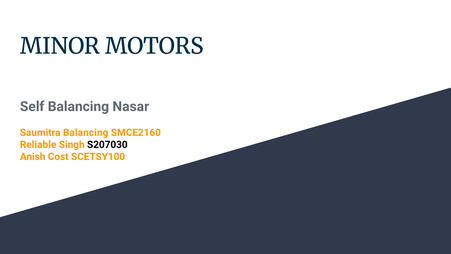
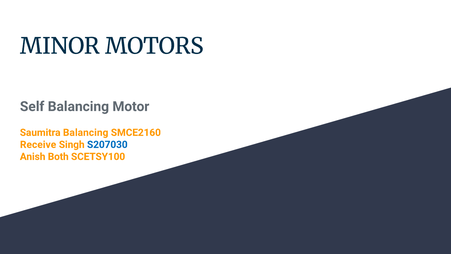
Nasar: Nasar -> Motor
Reliable: Reliable -> Receive
S207030 colour: black -> blue
Cost: Cost -> Both
